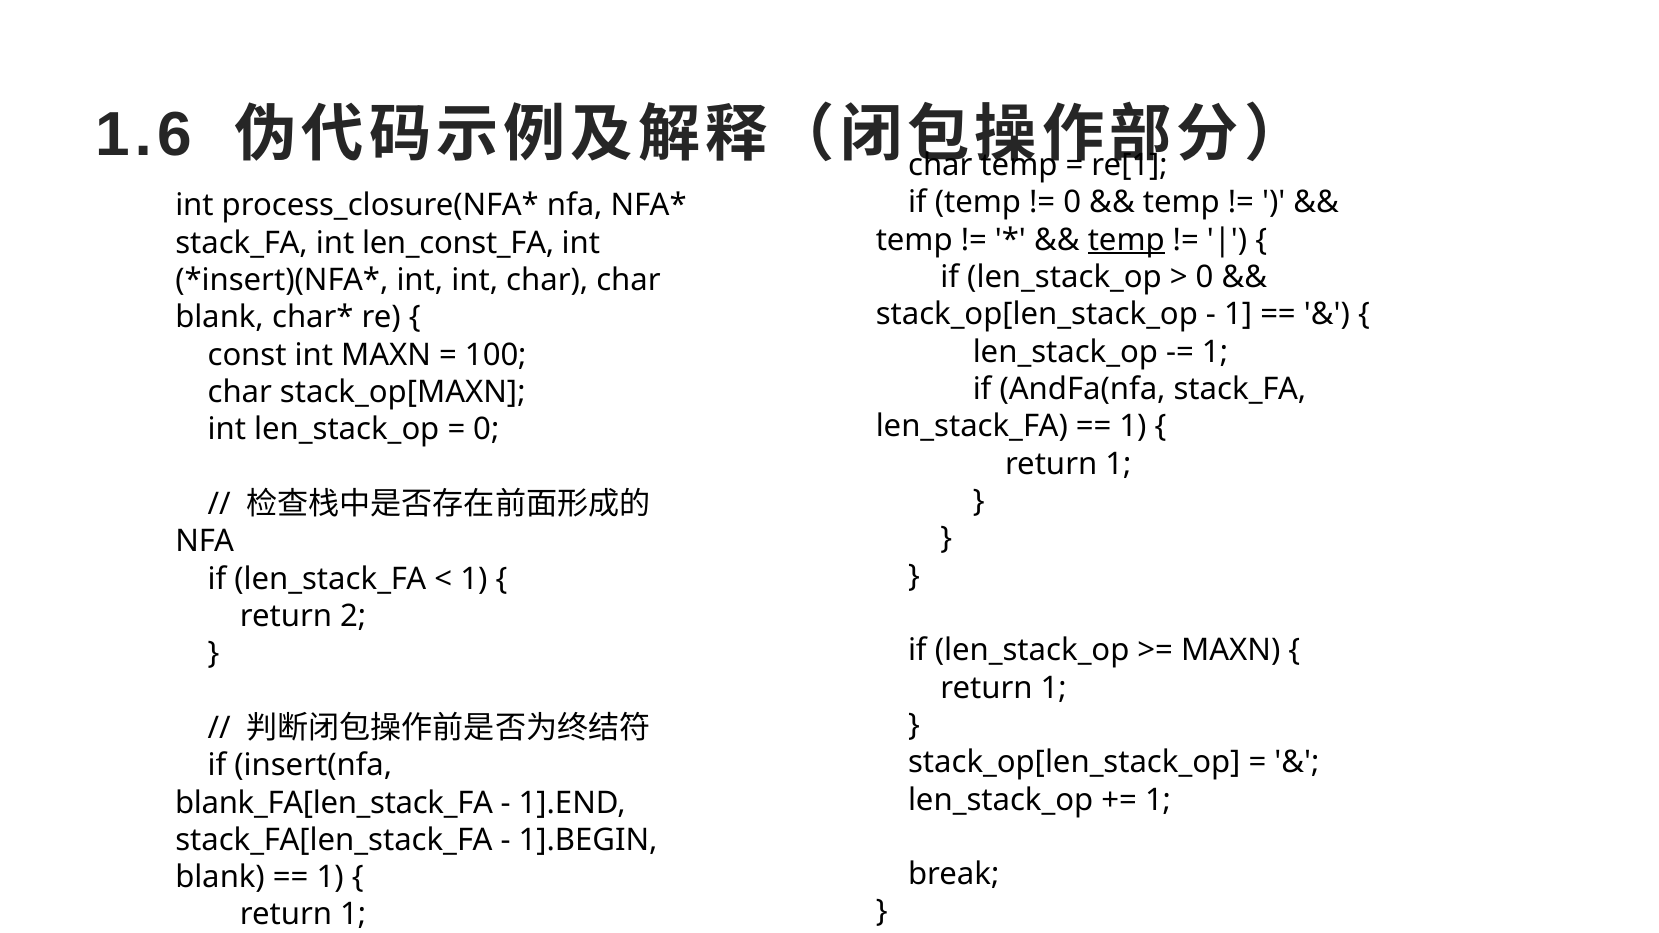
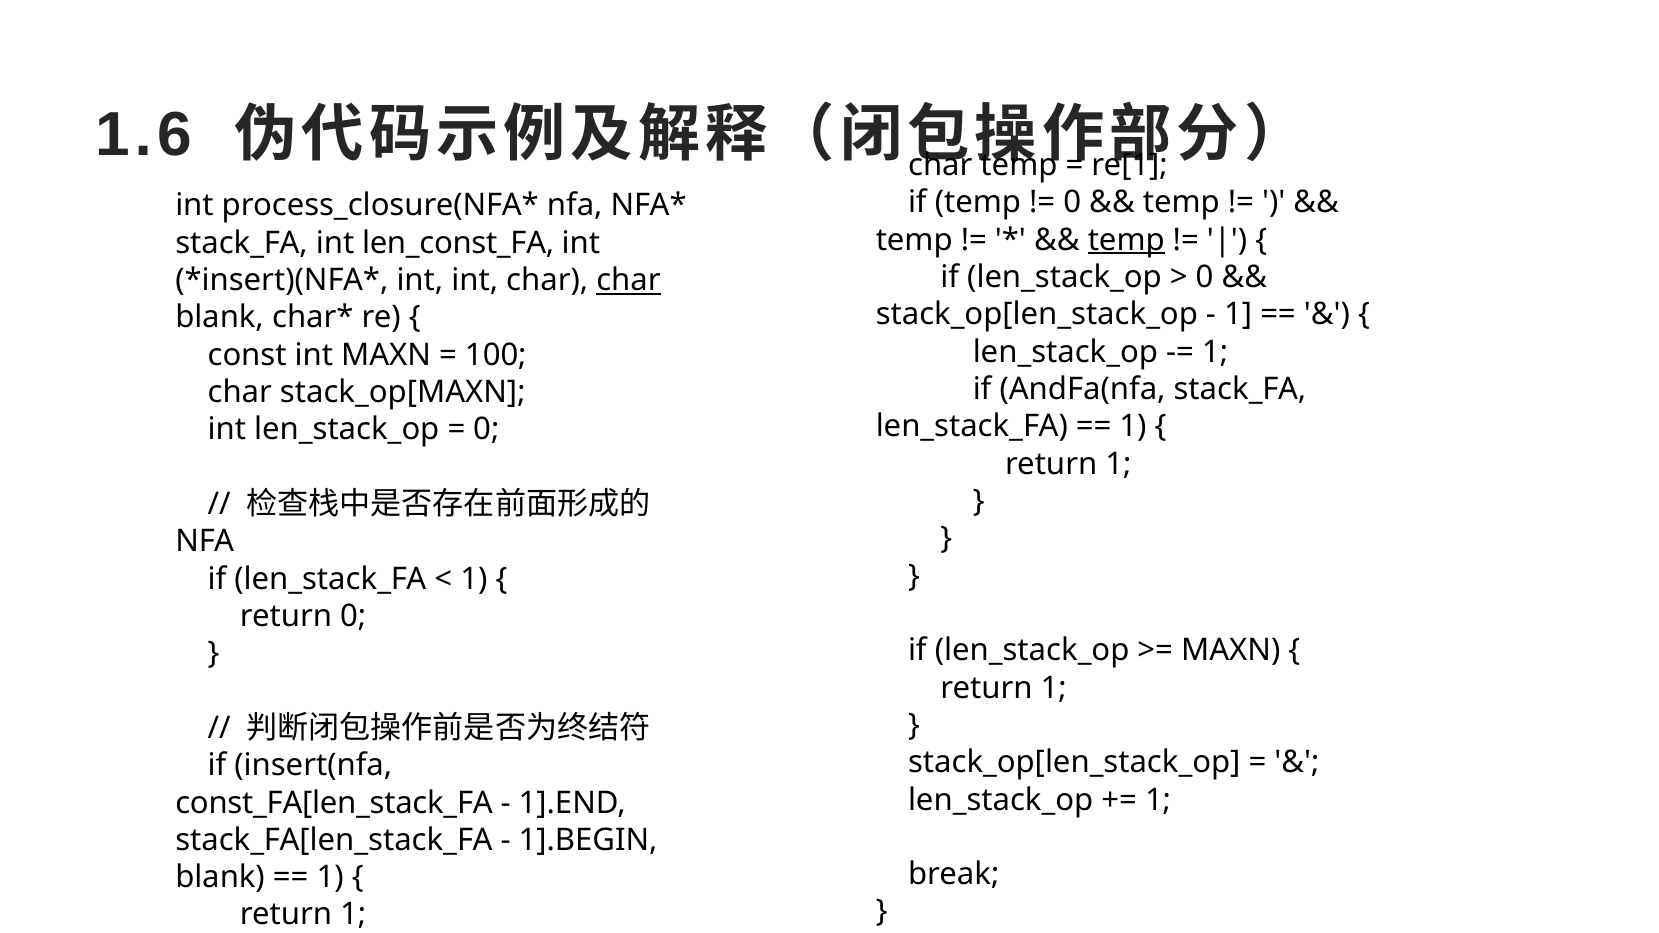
char at (629, 280) underline: none -> present
return 2: 2 -> 0
blank_FA[len_stack_FA: blank_FA[len_stack_FA -> const_FA[len_stack_FA
